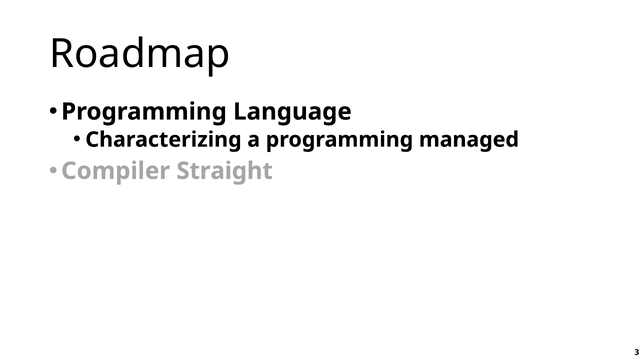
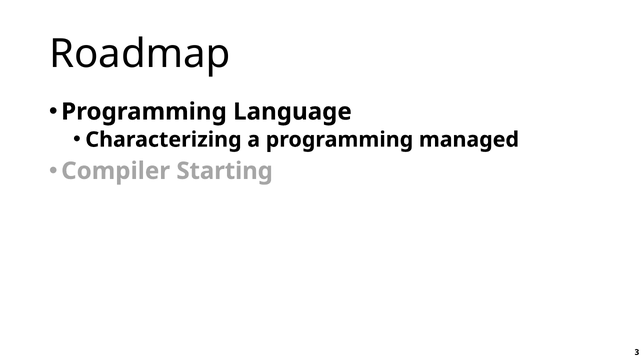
Straight: Straight -> Starting
